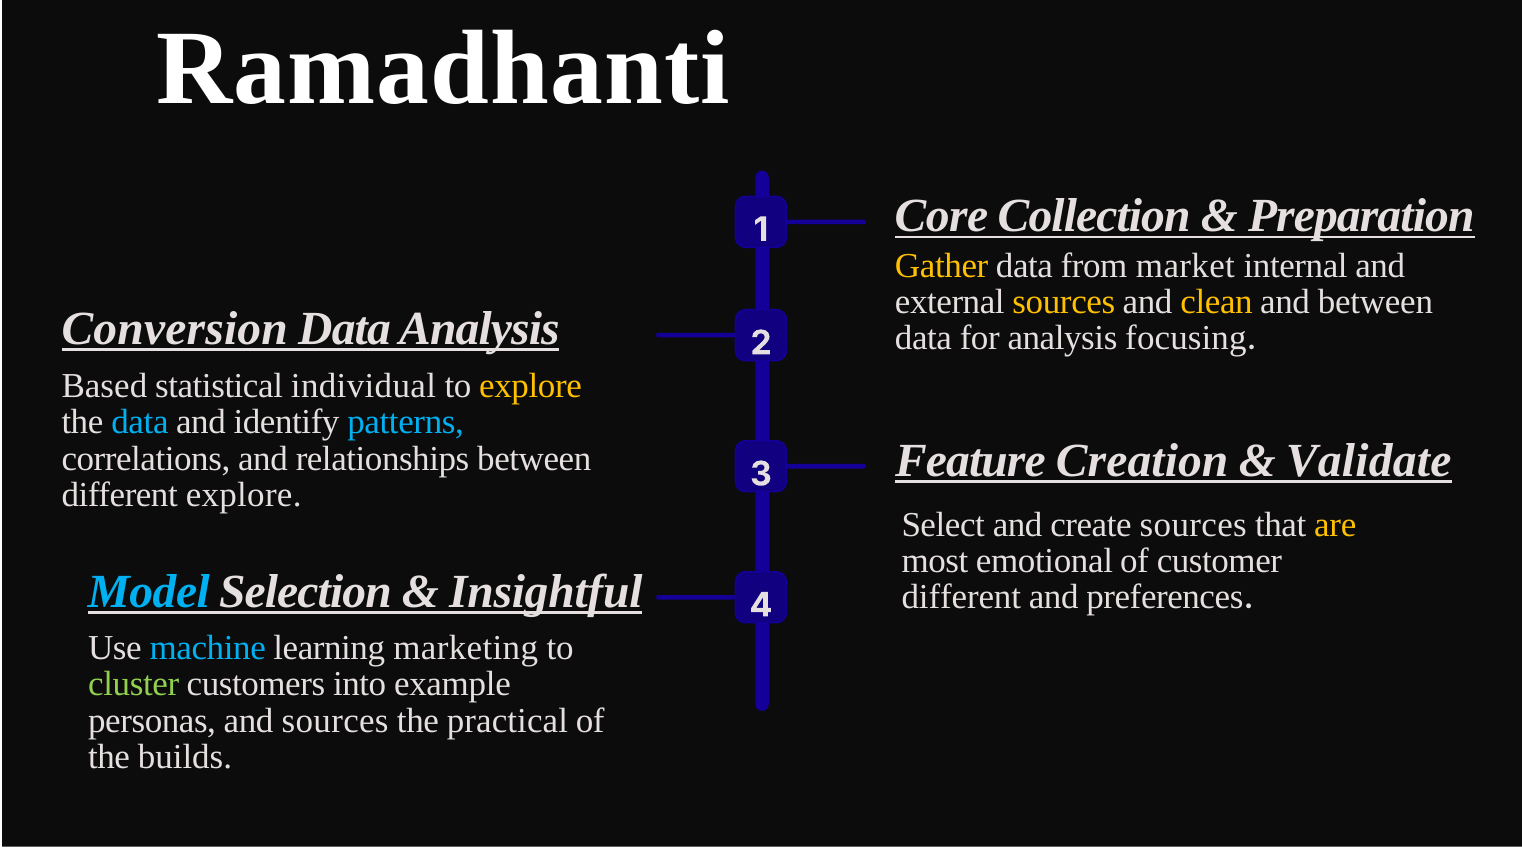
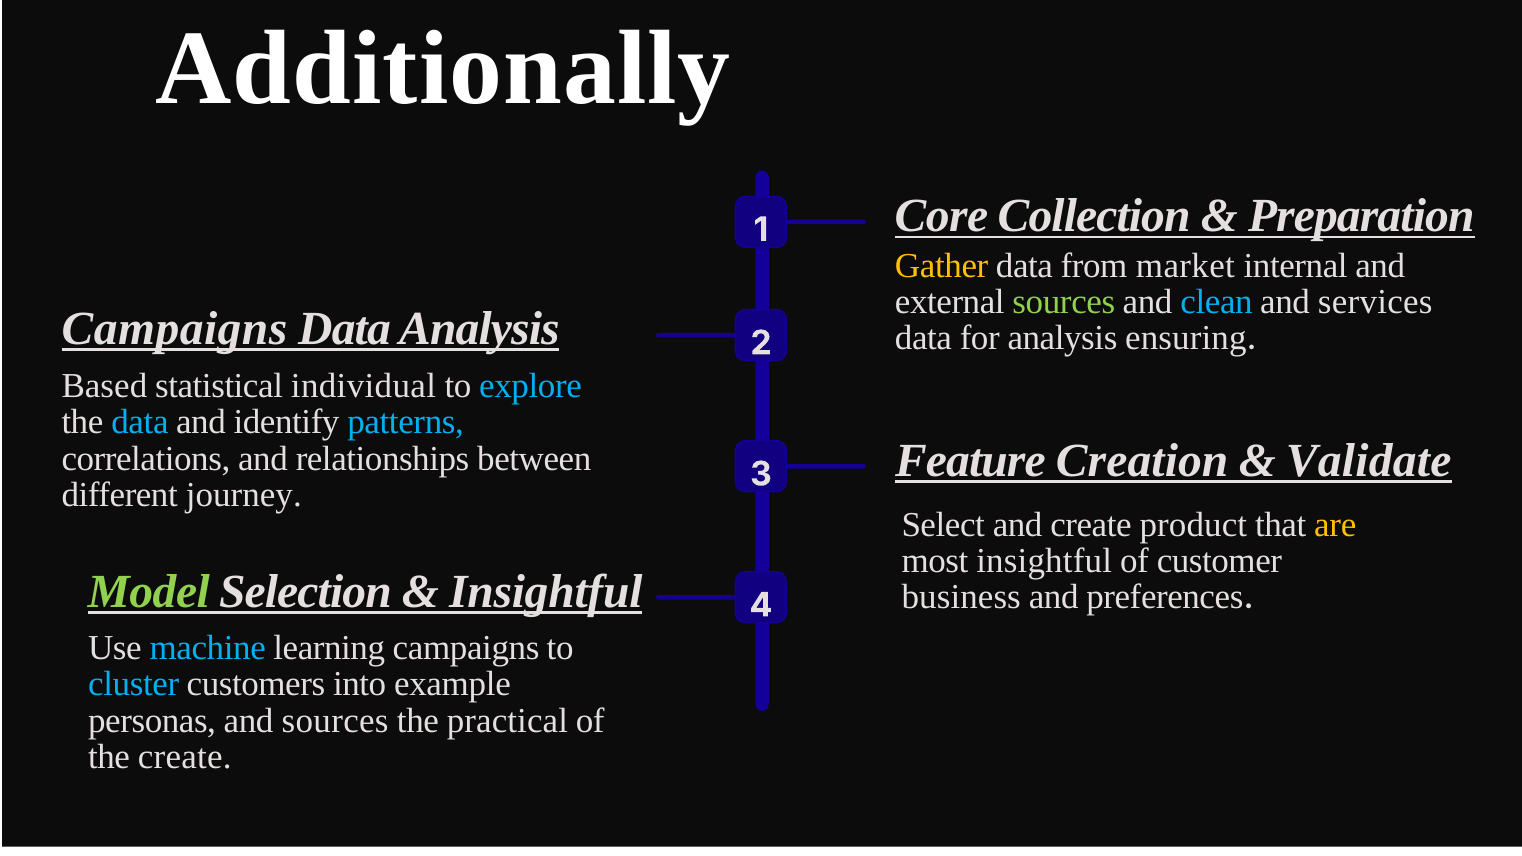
Ramadhanti: Ramadhanti -> Additionally
sources at (1064, 302) colour: yellow -> light green
clean colour: yellow -> light blue
and between: between -> services
Conversion at (175, 329): Conversion -> Campaigns
focusing: focusing -> ensuring
explore at (531, 386) colour: yellow -> light blue
different explore: explore -> journey
create sources: sources -> product
most emotional: emotional -> insightful
Model colour: light blue -> light green
different at (961, 597): different -> business
learning marketing: marketing -> campaigns
cluster colour: light green -> light blue
the builds: builds -> create
